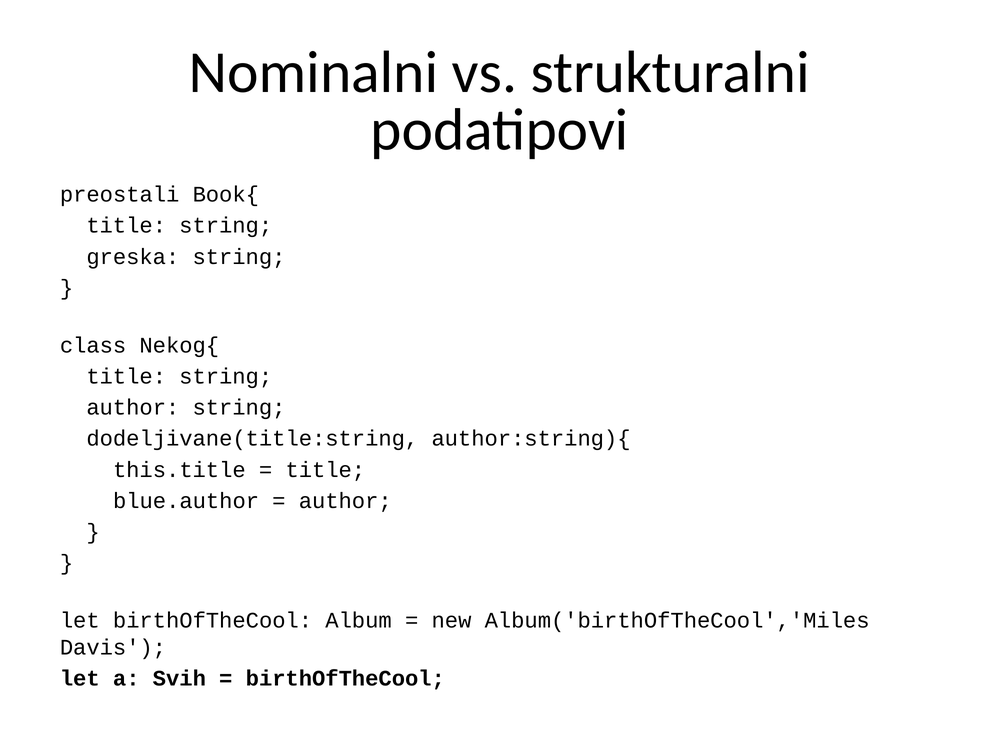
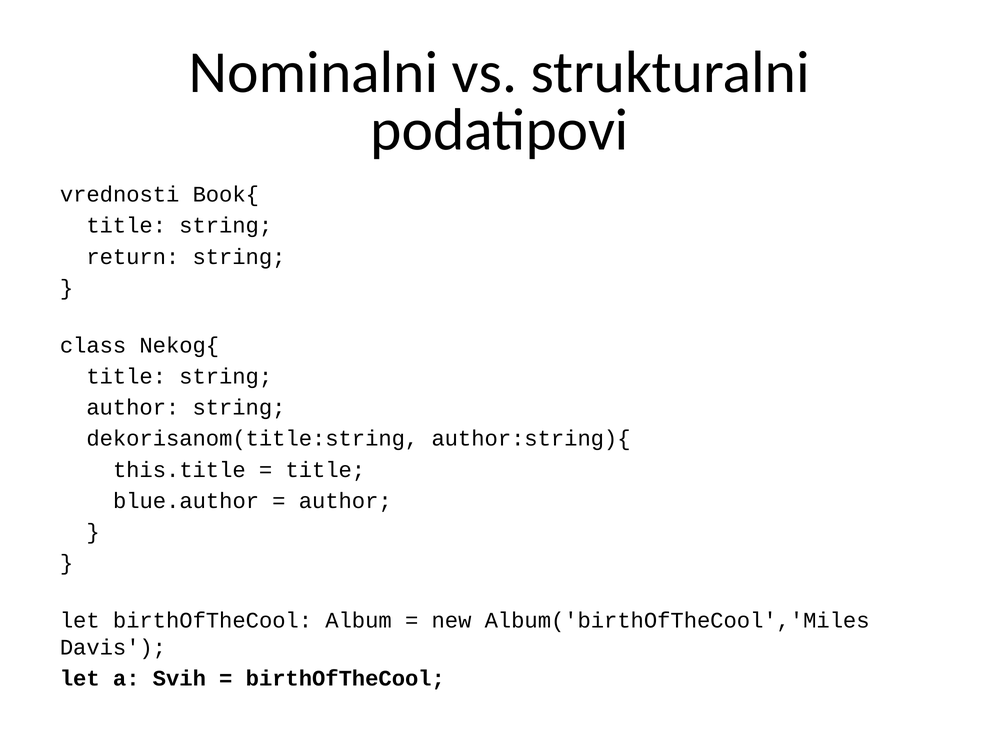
preostali: preostali -> vrednosti
greska: greska -> return
dodeljivane(title:string: dodeljivane(title:string -> dekorisanom(title:string
